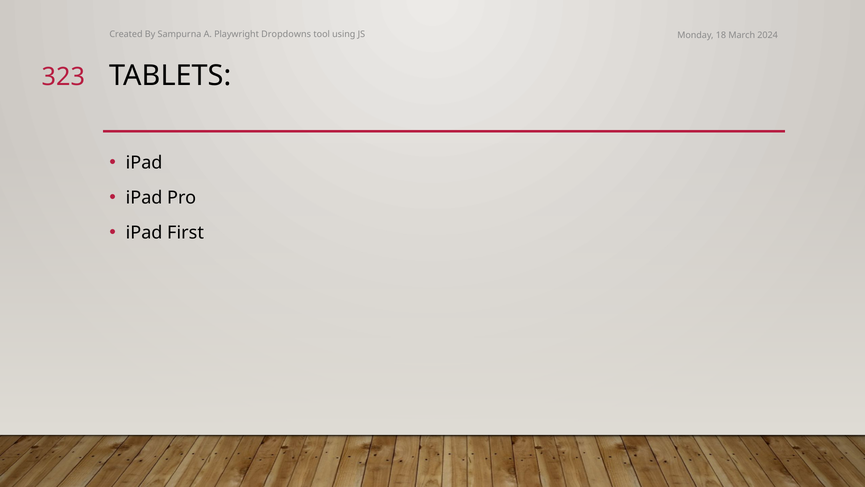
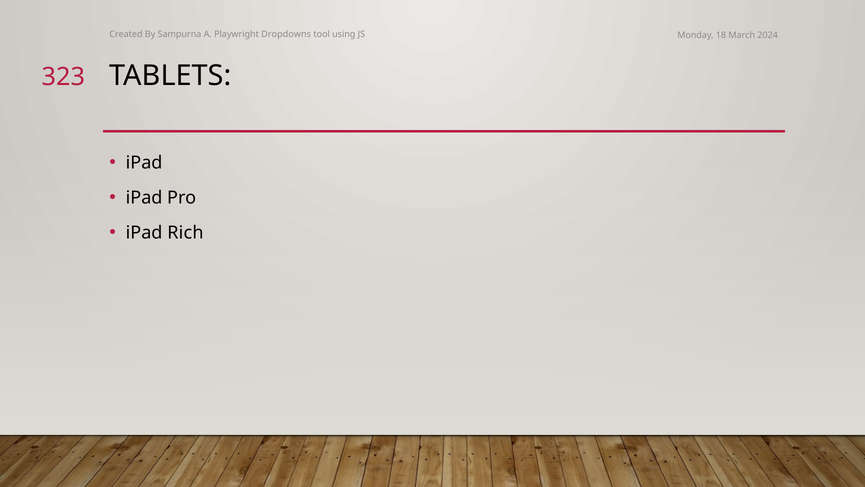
First: First -> Rich
